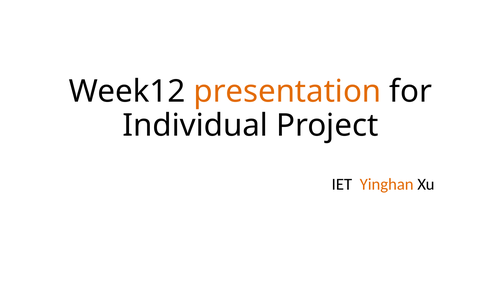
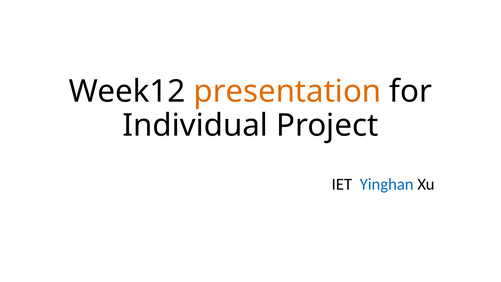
Yinghan colour: orange -> blue
